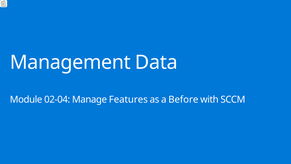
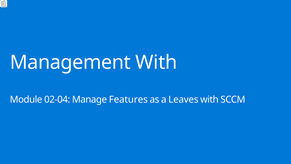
Management Data: Data -> With
Before: Before -> Leaves
